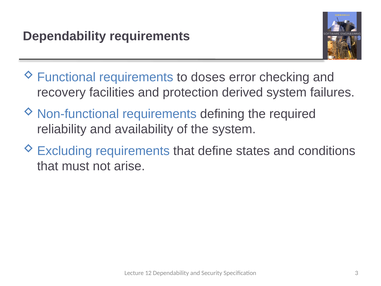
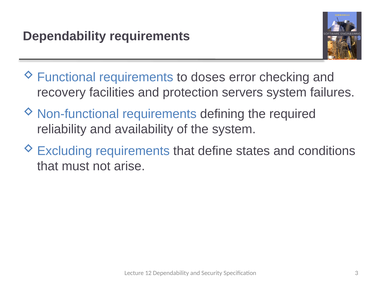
derived: derived -> servers
